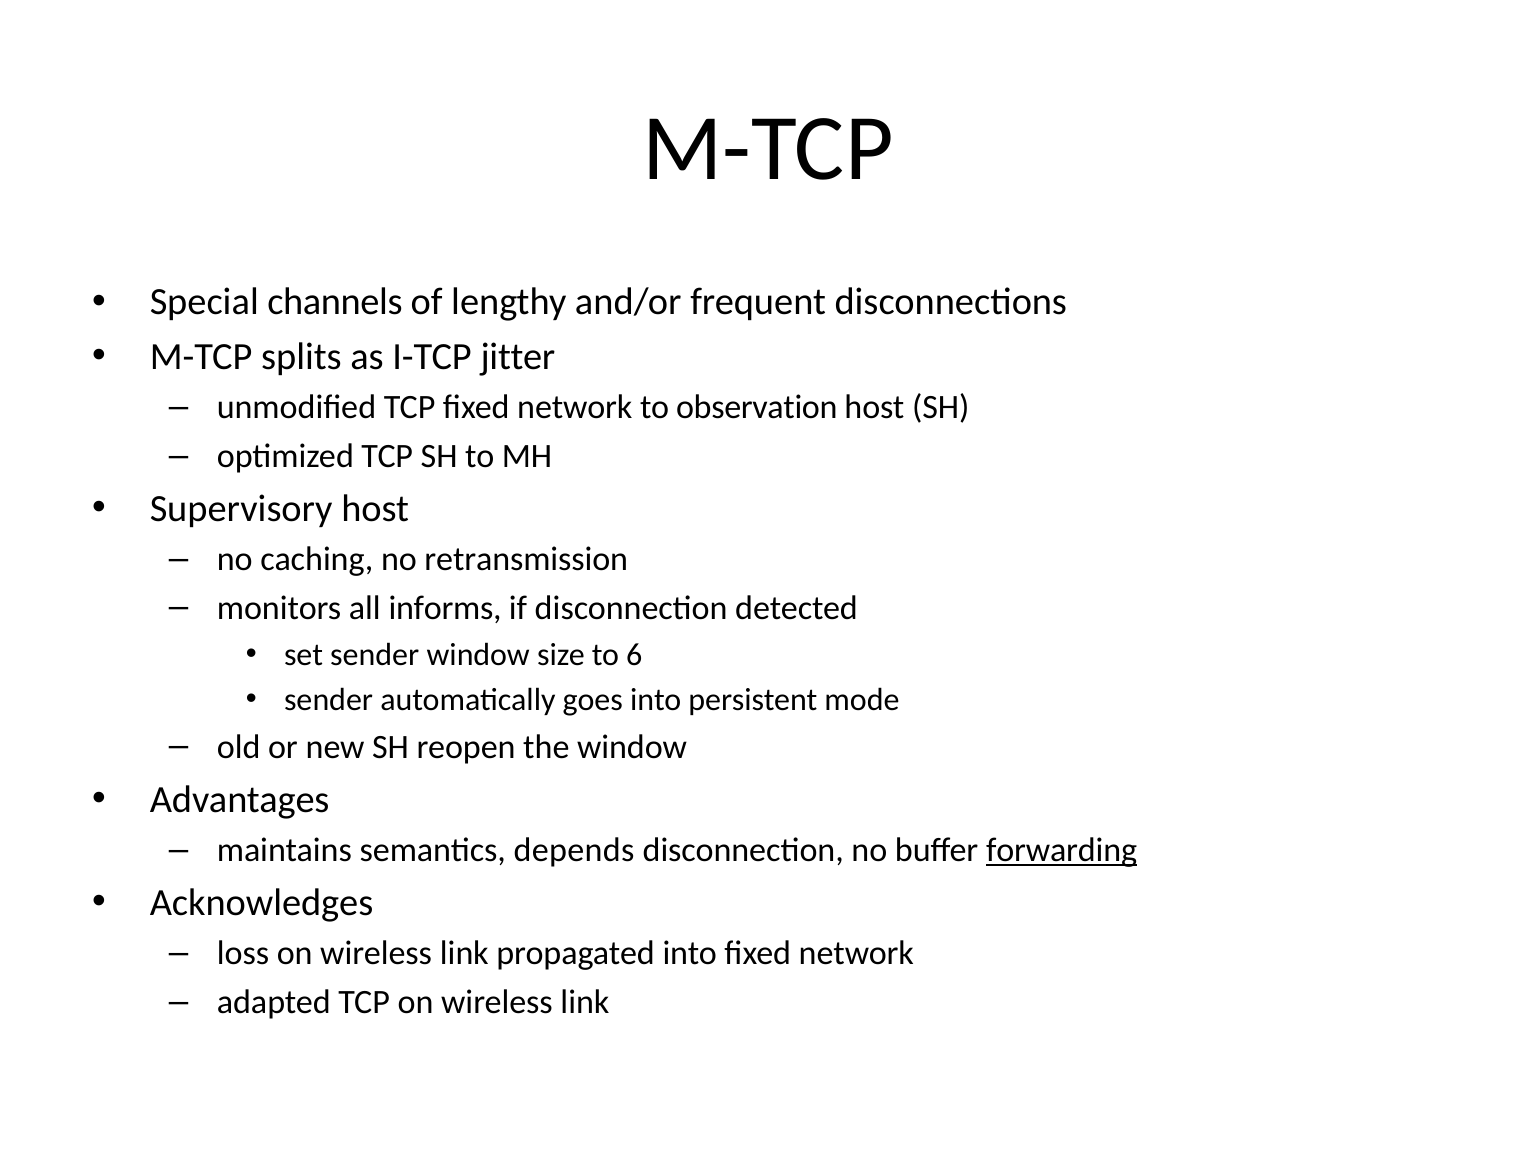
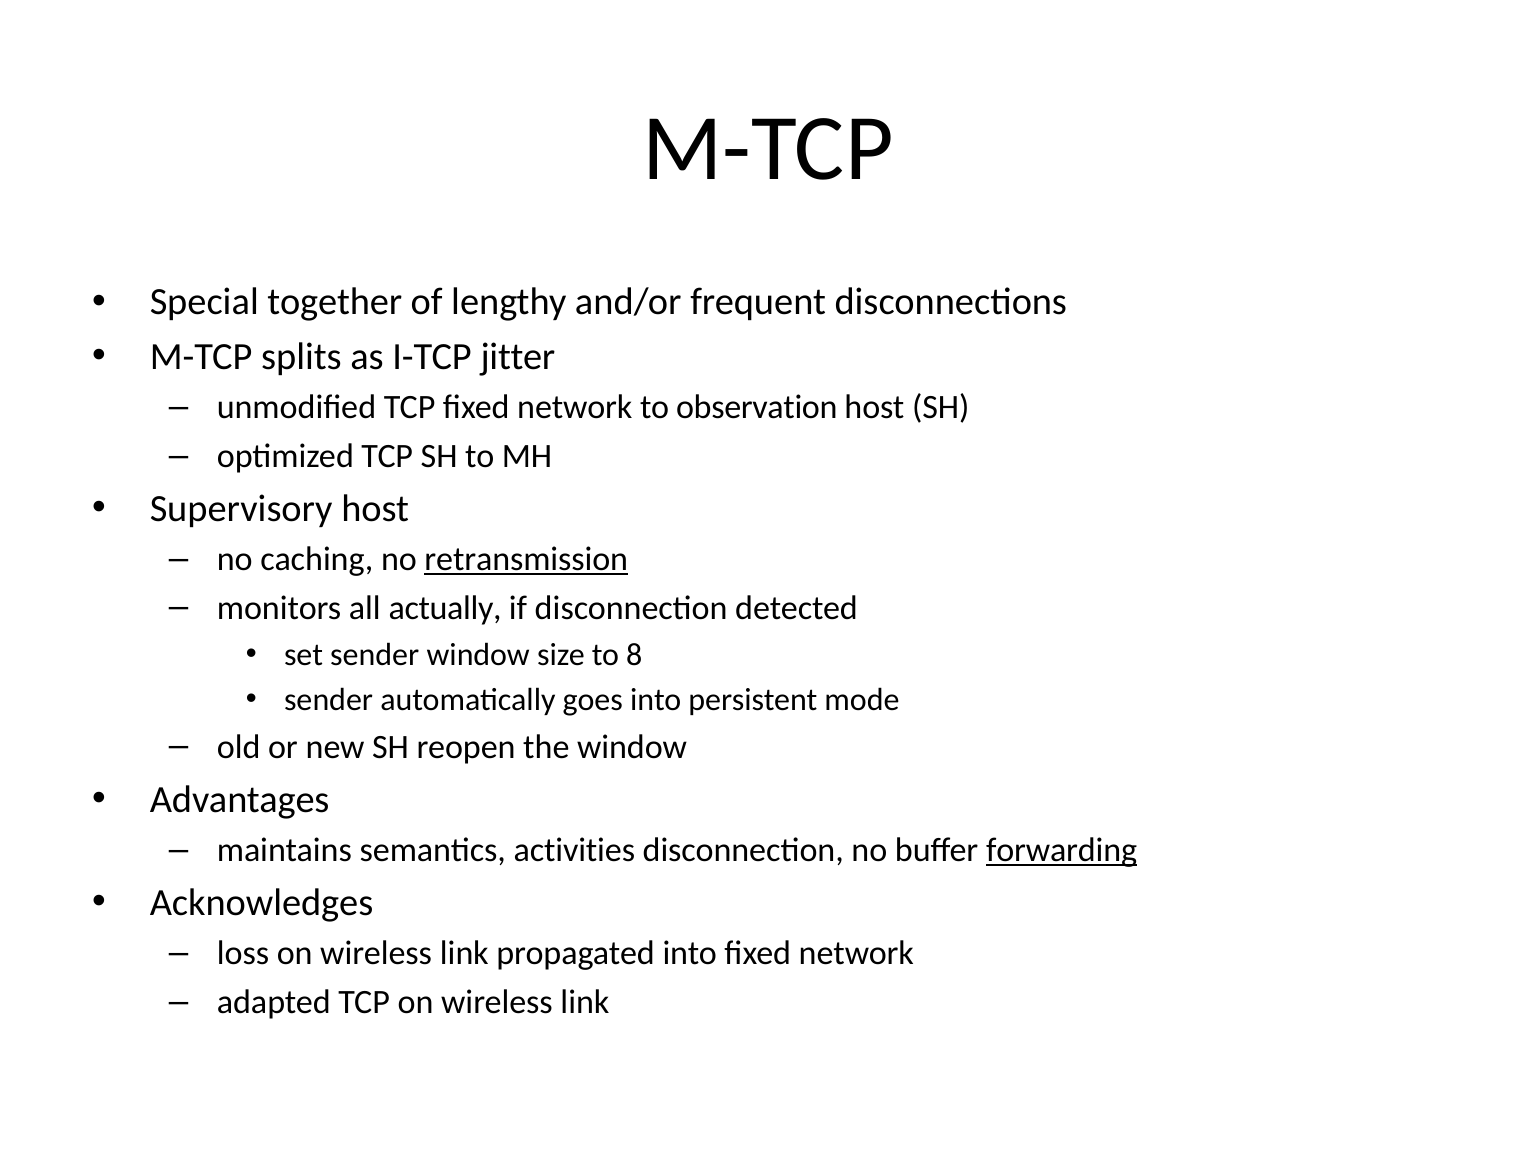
channels: channels -> together
retransmission underline: none -> present
informs: informs -> actually
6: 6 -> 8
depends: depends -> activities
